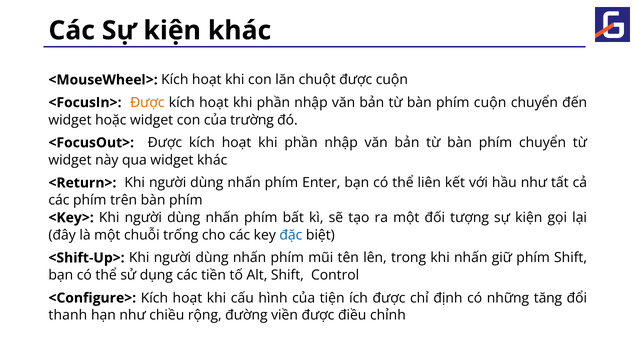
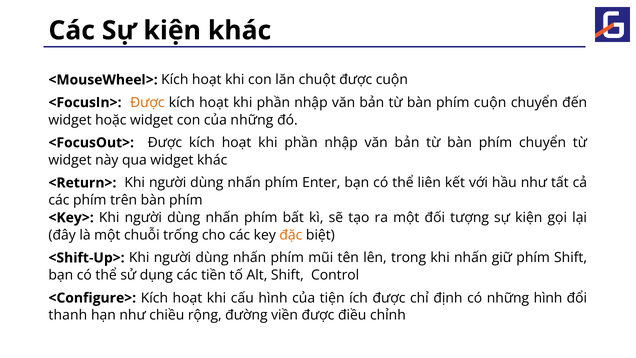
của trường: trường -> những
đặc colour: blue -> orange
những tăng: tăng -> hình
